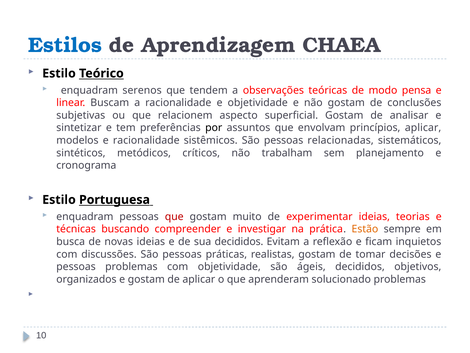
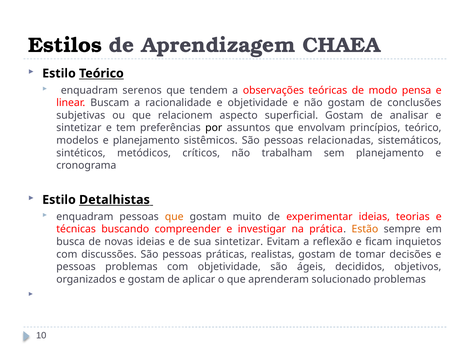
Estilos colour: blue -> black
princípios aplicar: aplicar -> teórico
e racionalidade: racionalidade -> planejamento
Portuguesa: Portuguesa -> Detalhistas
que at (174, 216) colour: red -> orange
sua decididos: decididos -> sintetizar
